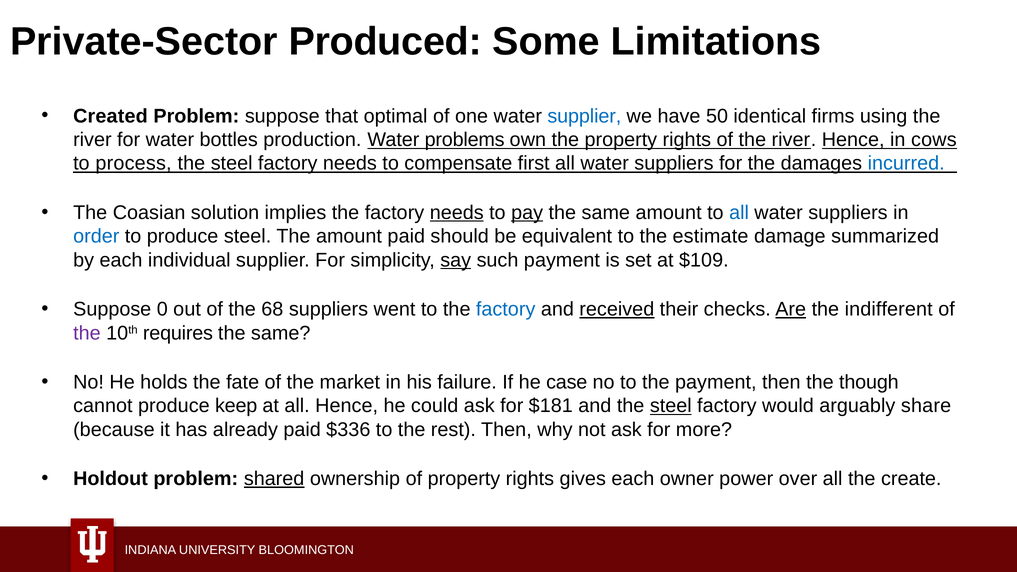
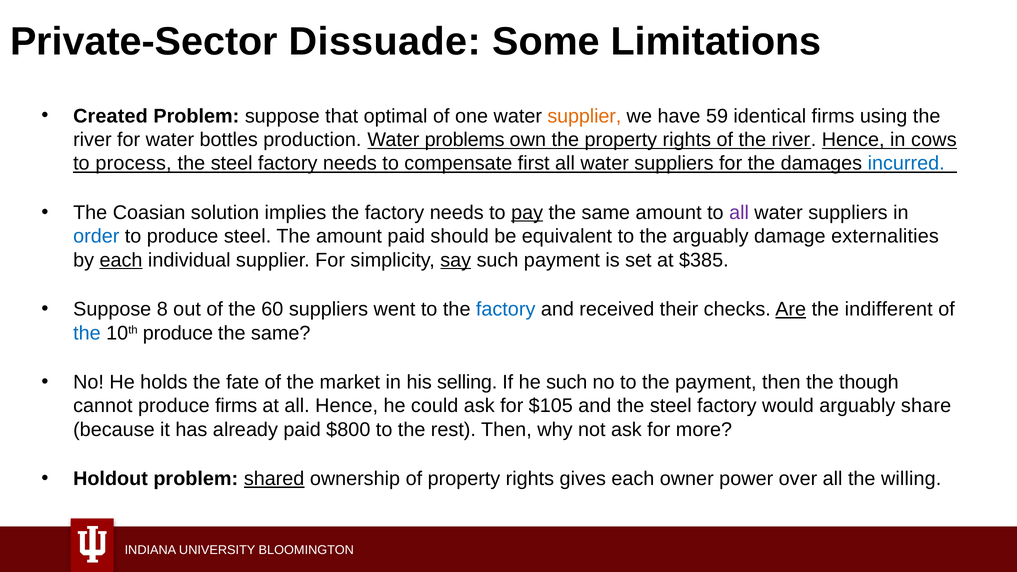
Produced: Produced -> Dissuade
supplier at (584, 116) colour: blue -> orange
50: 50 -> 59
needs at (457, 213) underline: present -> none
all at (739, 213) colour: blue -> purple
the estimate: estimate -> arguably
summarized: summarized -> externalities
each at (121, 260) underline: none -> present
$109: $109 -> $385
0: 0 -> 8
68: 68 -> 60
received underline: present -> none
the at (87, 333) colour: purple -> blue
10th requires: requires -> produce
failure: failure -> selling
he case: case -> such
produce keep: keep -> firms
$181: $181 -> $105
steel at (671, 406) underline: present -> none
$336: $336 -> $800
create: create -> willing
